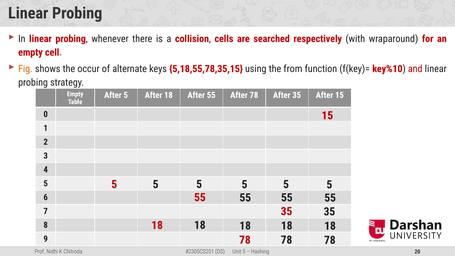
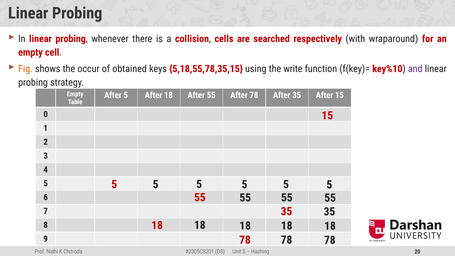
alternate: alternate -> obtained
from: from -> write
and colour: red -> purple
